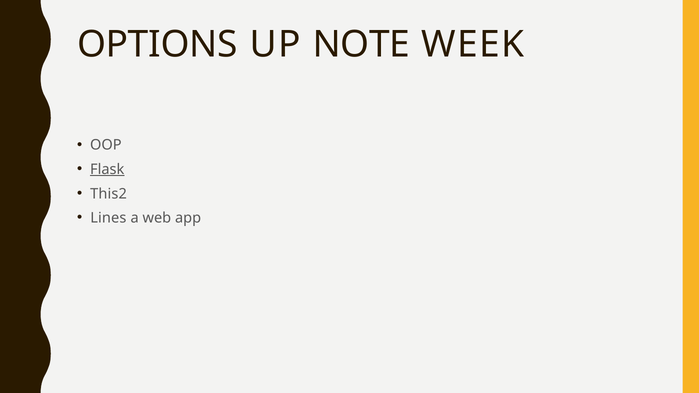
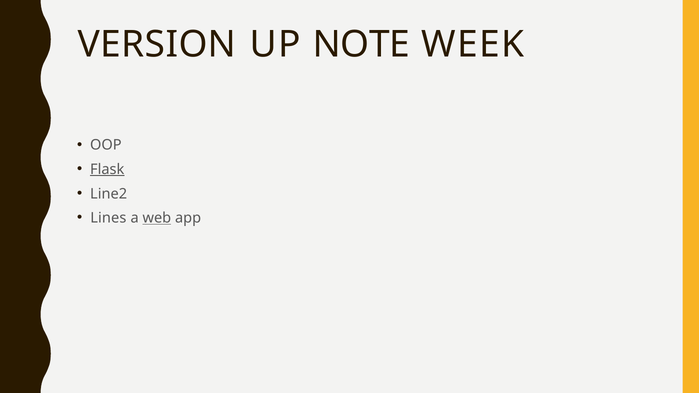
OPTIONS: OPTIONS -> VERSION
This2: This2 -> Line2
web underline: none -> present
